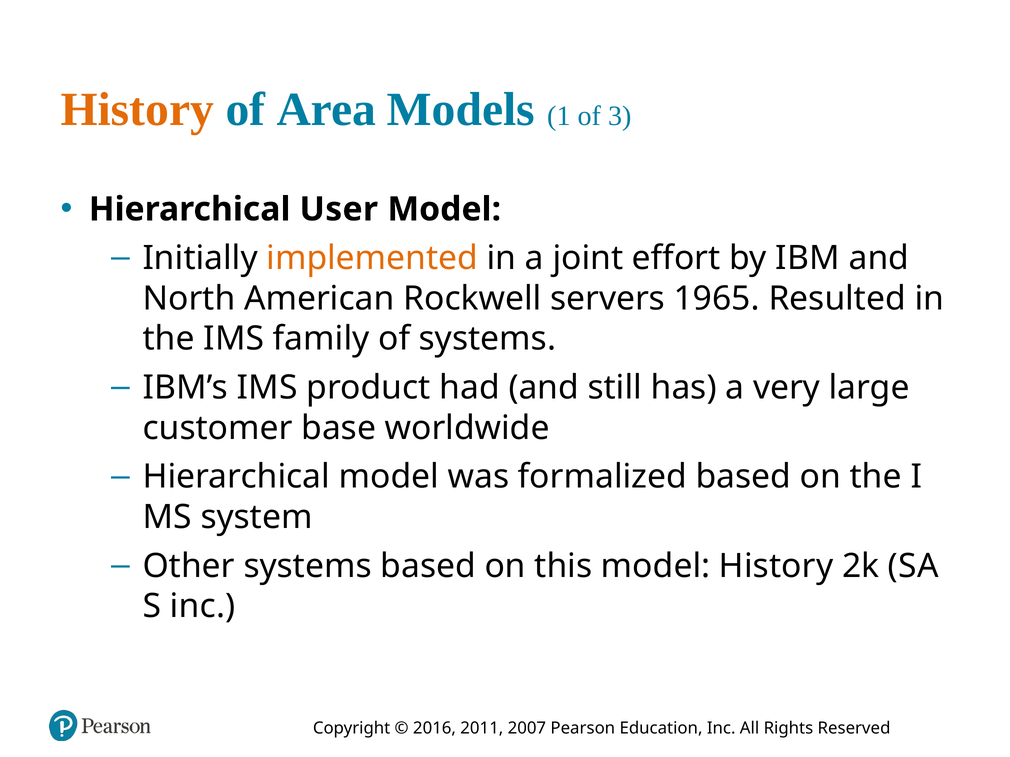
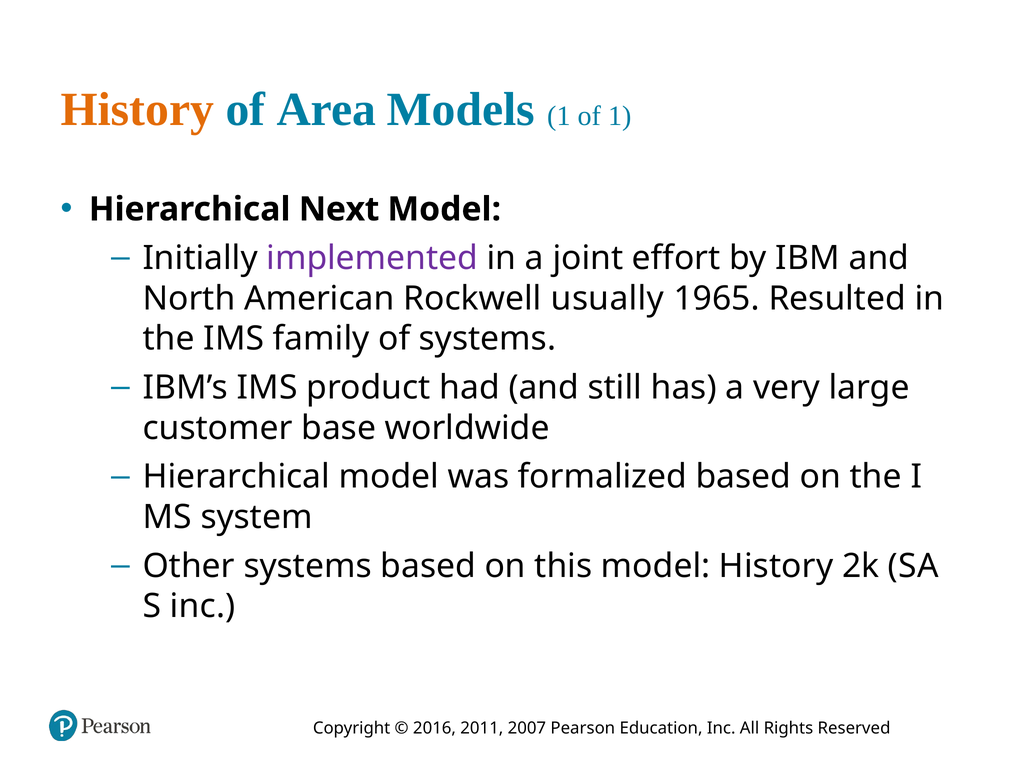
of 3: 3 -> 1
User: User -> Next
implemented colour: orange -> purple
servers: servers -> usually
